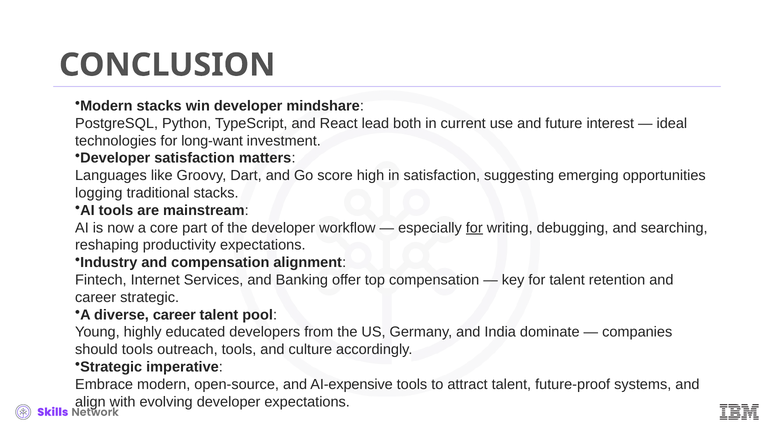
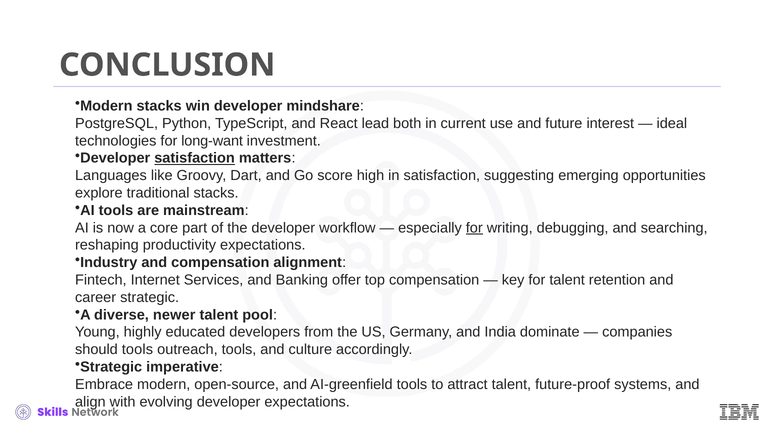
satisfaction at (195, 158) underline: none -> present
logging: logging -> explore
diverse career: career -> newer
AI-expensive: AI-expensive -> AI-greenfield
